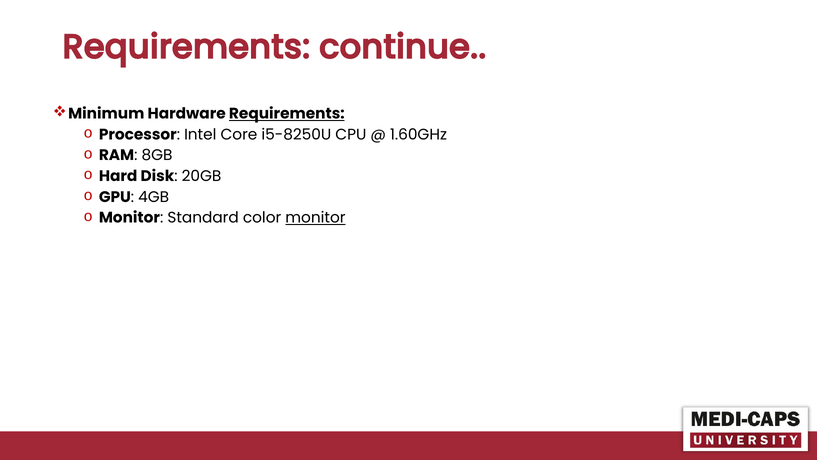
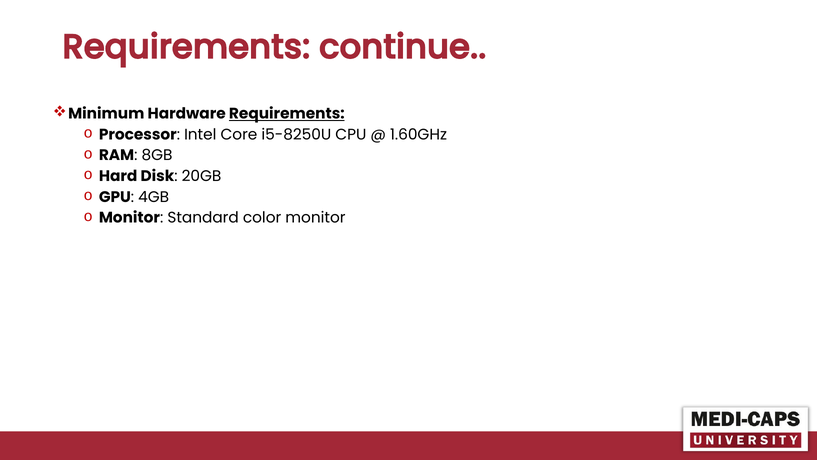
monitor at (315, 218) underline: present -> none
